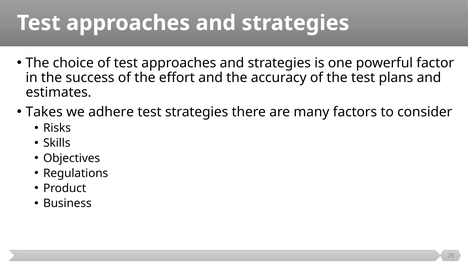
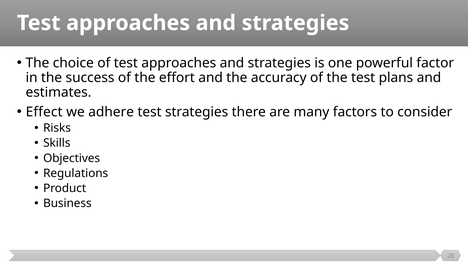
Takes: Takes -> Effect
